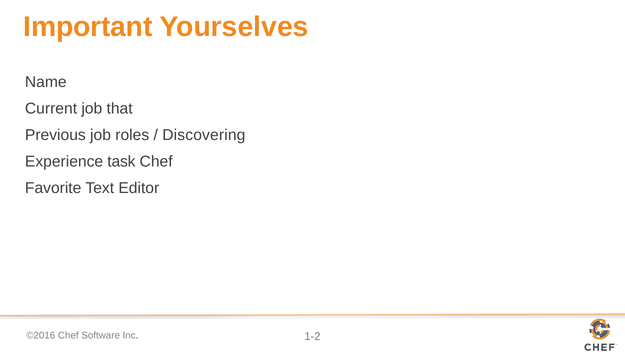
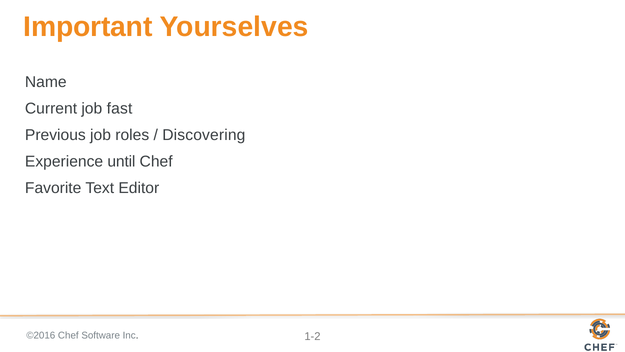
that: that -> fast
task: task -> until
